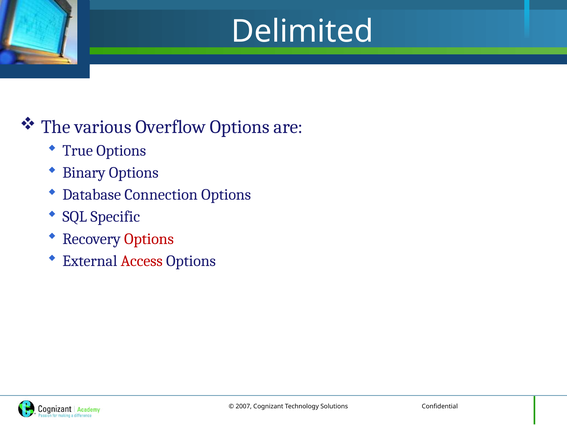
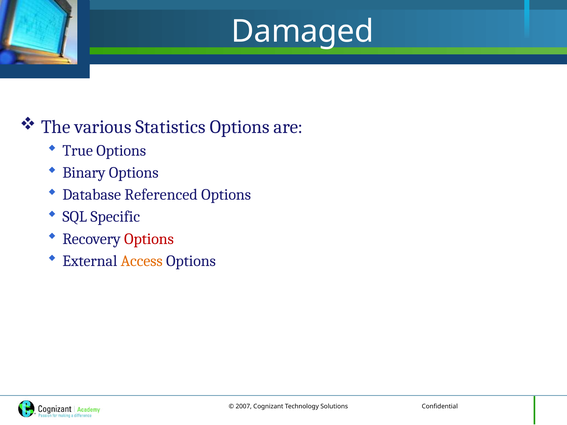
Delimited: Delimited -> Damaged
Overflow: Overflow -> Statistics
Connection: Connection -> Referenced
Access colour: red -> orange
